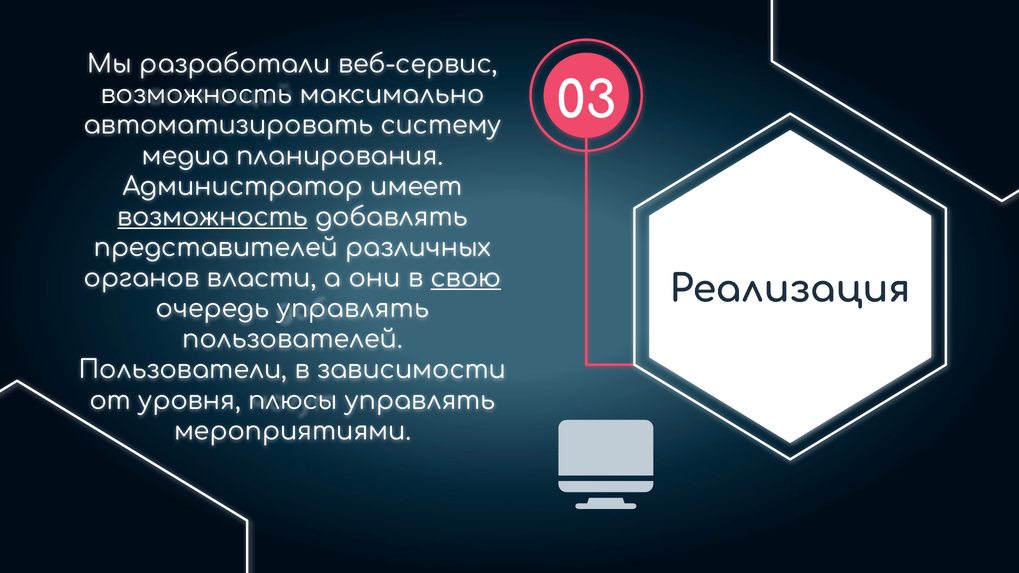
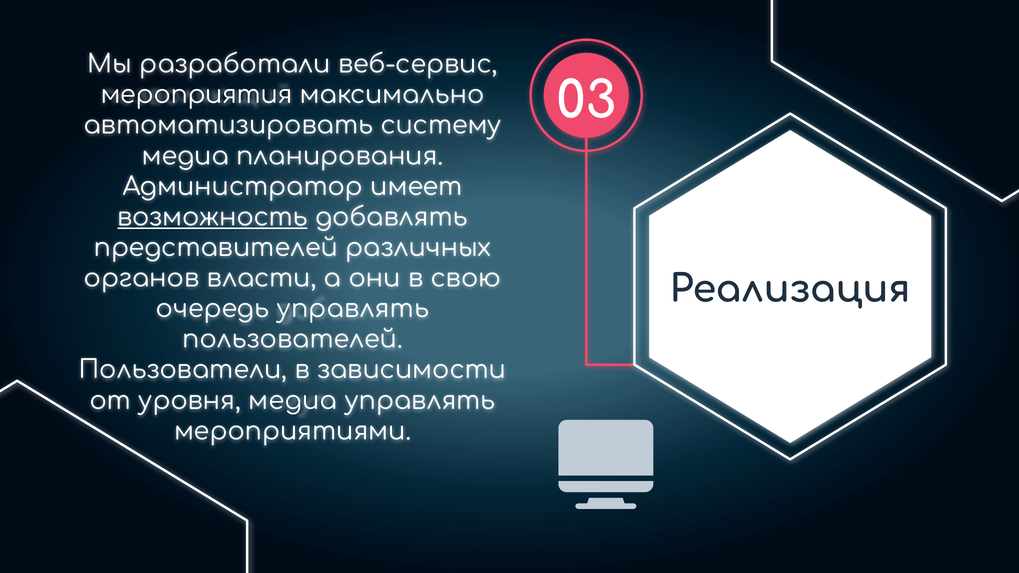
возможность at (197, 95): возможность -> мероприятия
свою underline: present -> none
уровня плюсы: плюсы -> медиа
